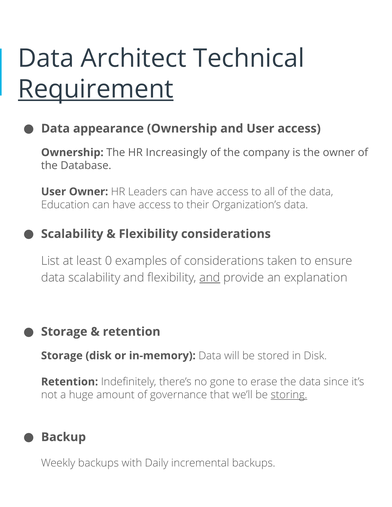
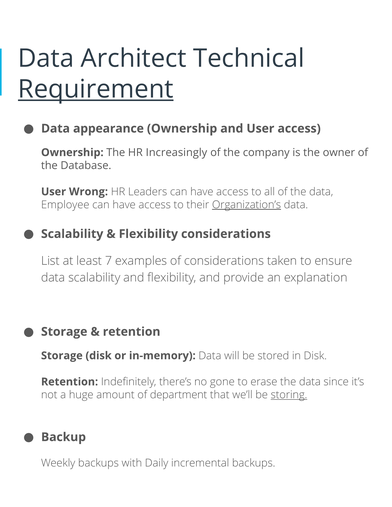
User Owner: Owner -> Wrong
Education: Education -> Employee
Organization’s underline: none -> present
0: 0 -> 7
and at (210, 278) underline: present -> none
governance: governance -> department
